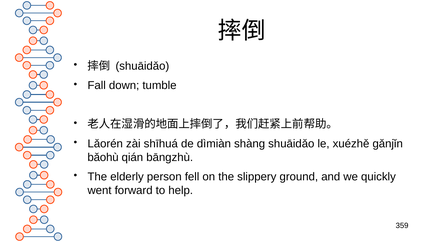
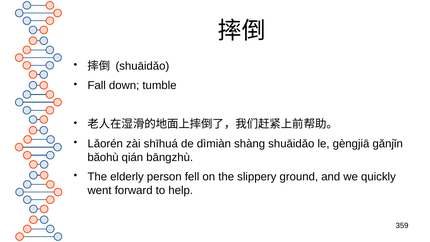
xuézhě: xuézhě -> gèngjiā
